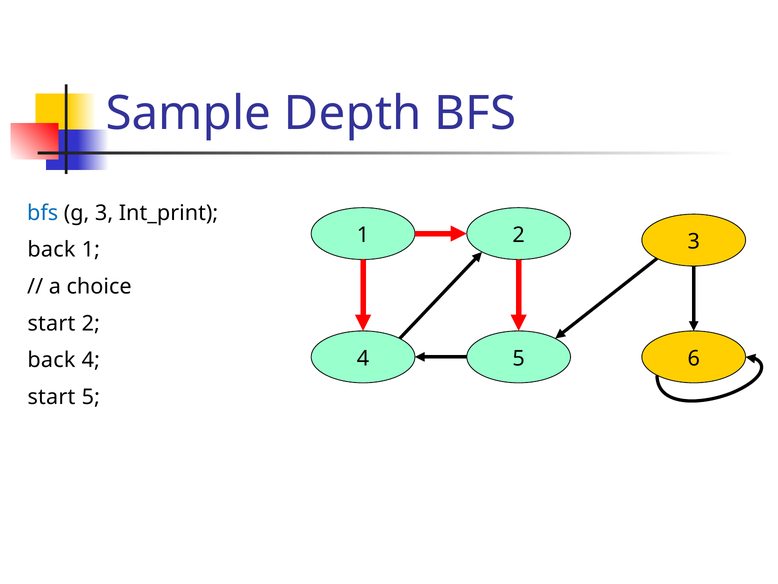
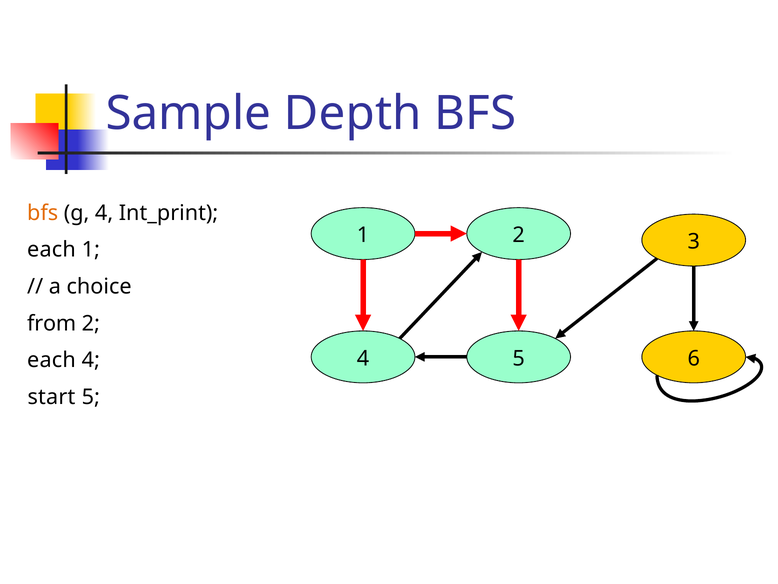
bfs at (43, 213) colour: blue -> orange
g 3: 3 -> 4
back at (51, 250): back -> each
start at (51, 323): start -> from
back at (51, 360): back -> each
